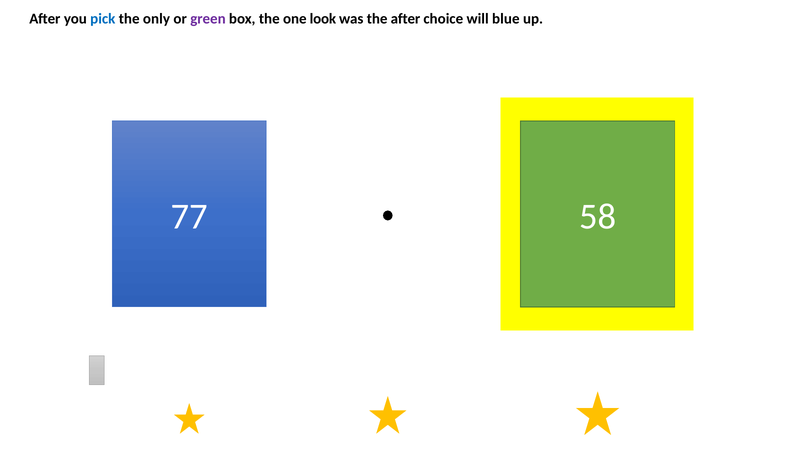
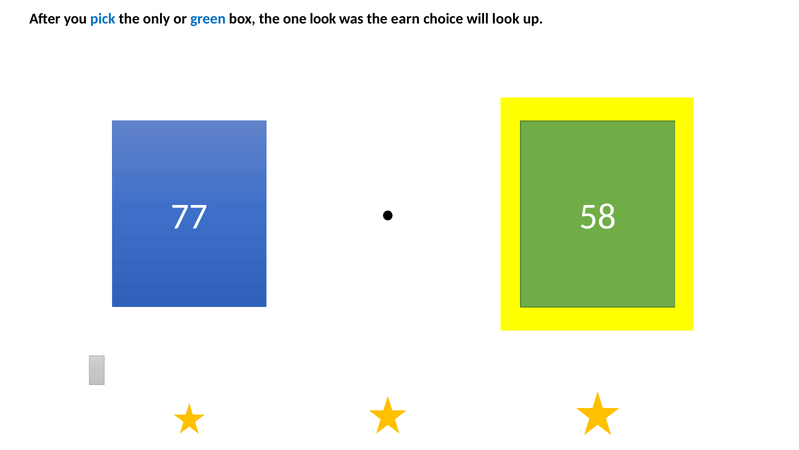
green colour: purple -> blue
the after: after -> earn
will blue: blue -> look
